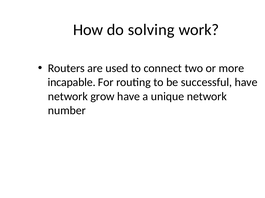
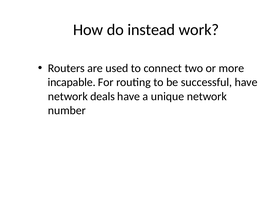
solving: solving -> instead
grow: grow -> deals
